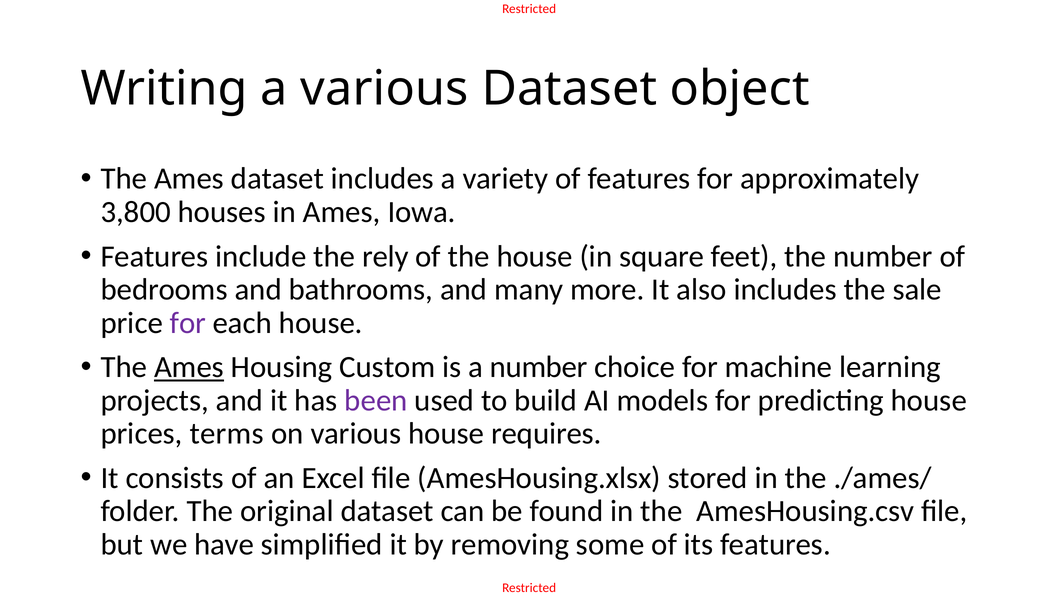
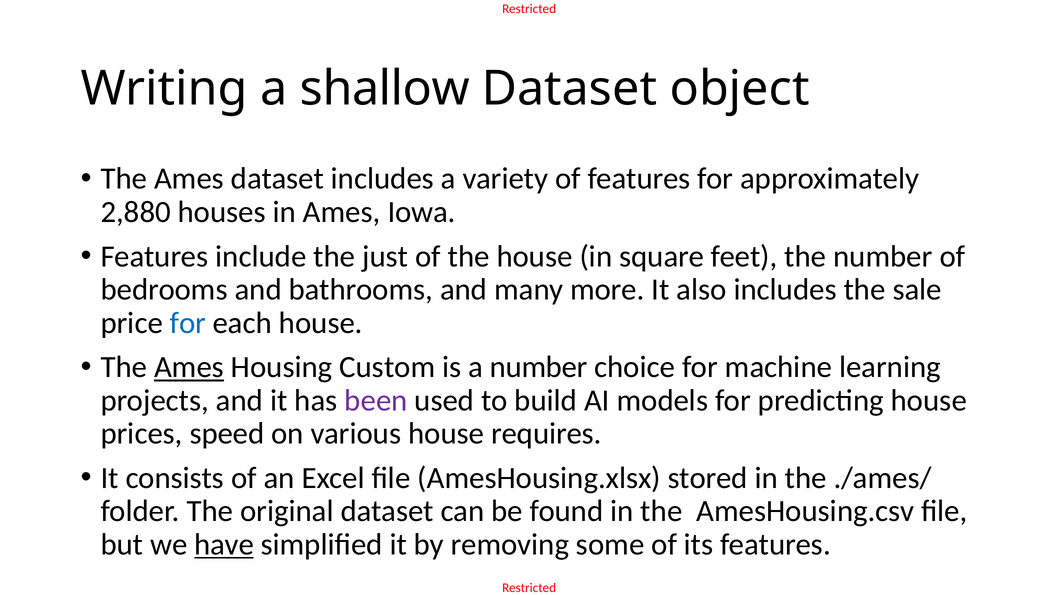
a various: various -> shallow
3,800: 3,800 -> 2,880
rely: rely -> just
for at (188, 323) colour: purple -> blue
terms: terms -> speed
have underline: none -> present
